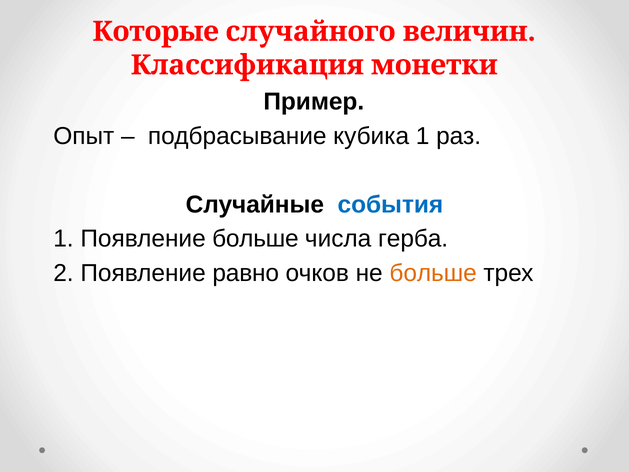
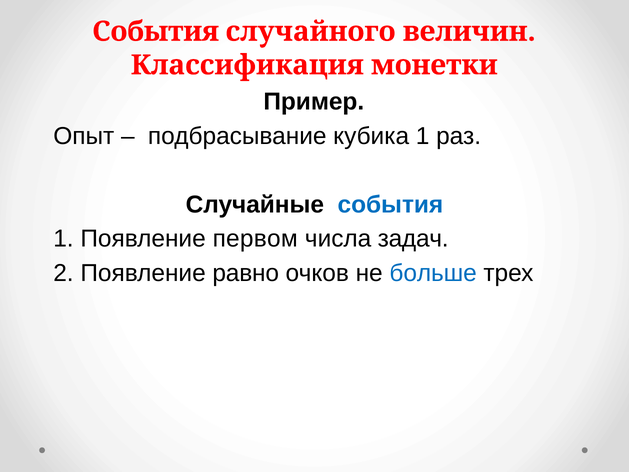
Которые at (156, 32): Которые -> События
Появление больше: больше -> первом
герба: герба -> задач
больше at (433, 273) colour: orange -> blue
